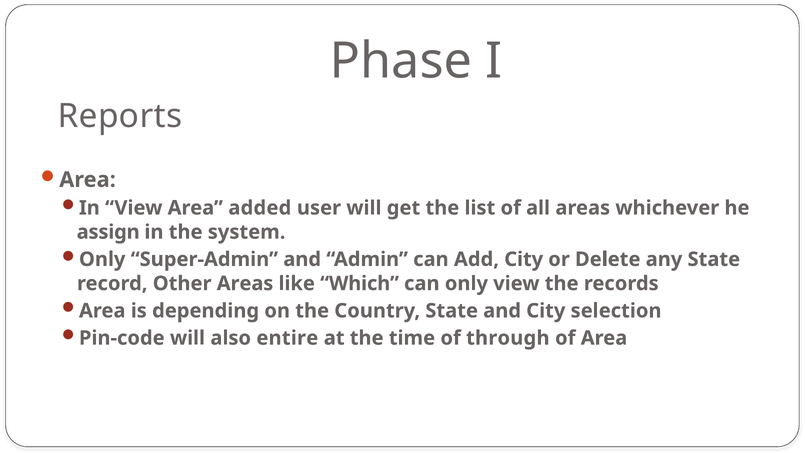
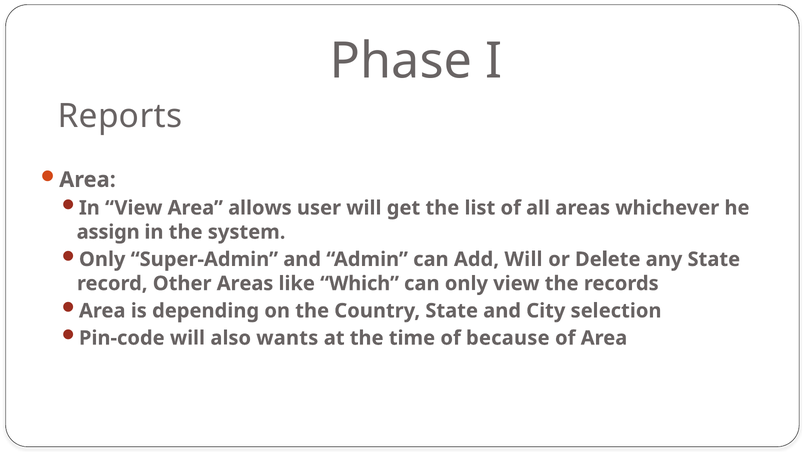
added: added -> allows
Add City: City -> Will
entire: entire -> wants
through: through -> because
